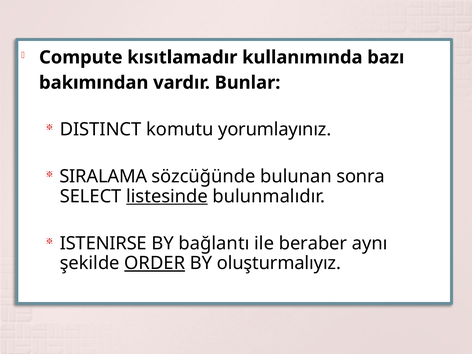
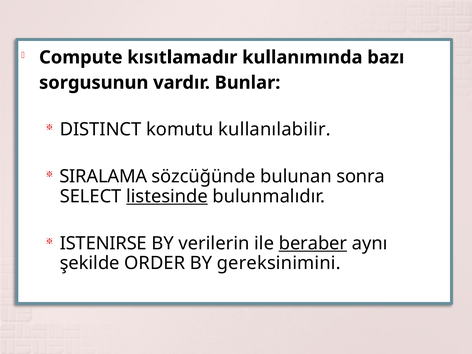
bakımından: bakımından -> sorgusunun
yorumlayınız: yorumlayınız -> kullanılabilir
bağlantı: bağlantı -> verilerin
beraber underline: none -> present
ORDER underline: present -> none
oluşturmalıyız: oluşturmalıyız -> gereksinimini
